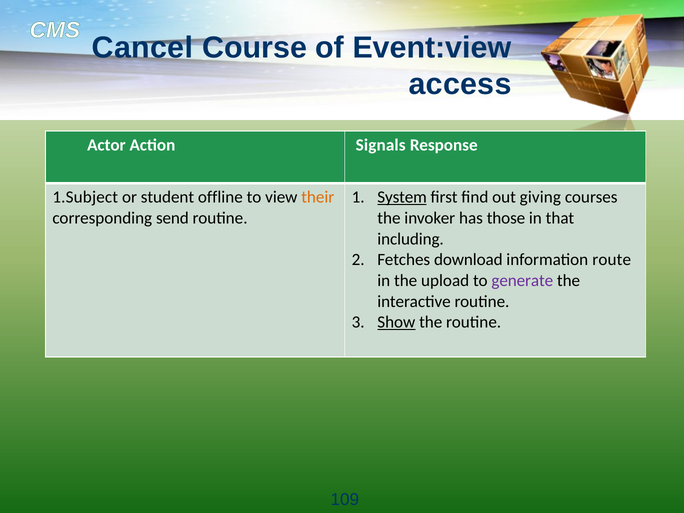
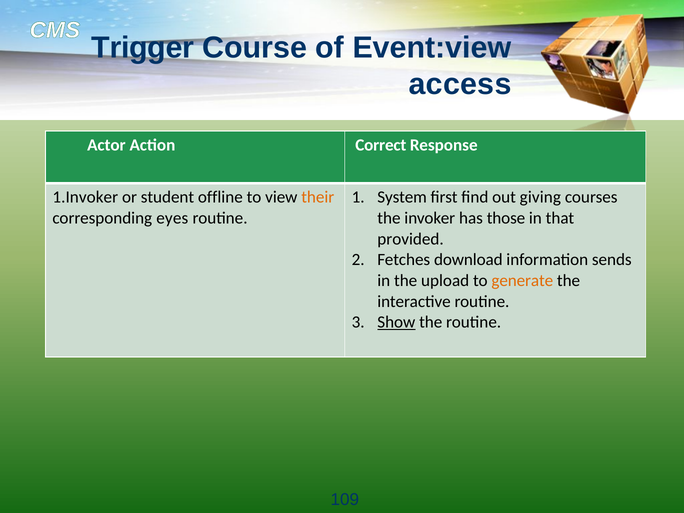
Cancel: Cancel -> Trigger
Signals: Signals -> Correct
1.Subject: 1.Subject -> 1.Invoker
System underline: present -> none
send: send -> eyes
including: including -> provided
route: route -> sends
generate colour: purple -> orange
